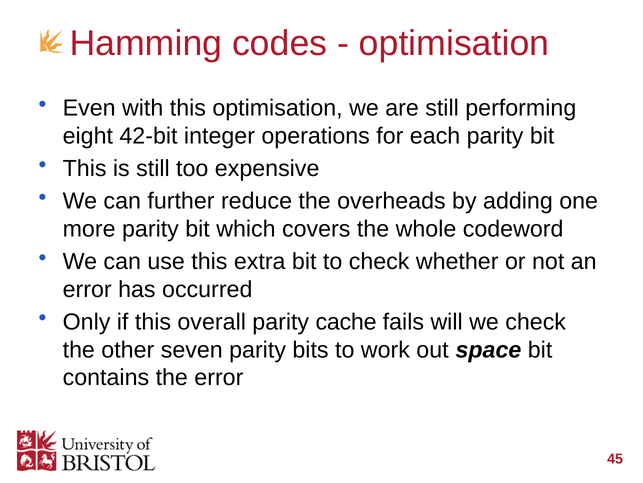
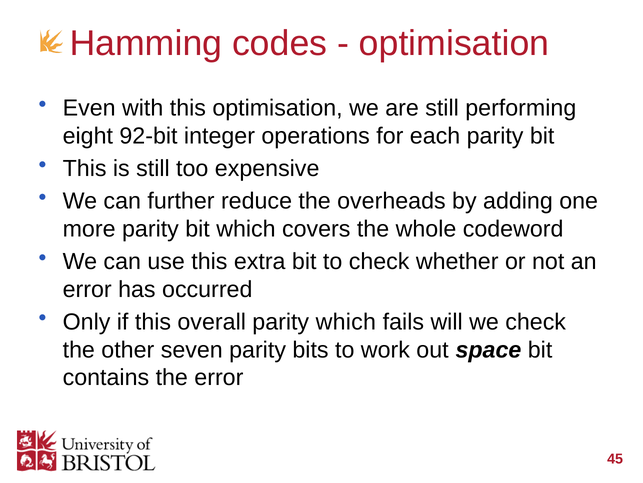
42-bit: 42-bit -> 92-bit
parity cache: cache -> which
